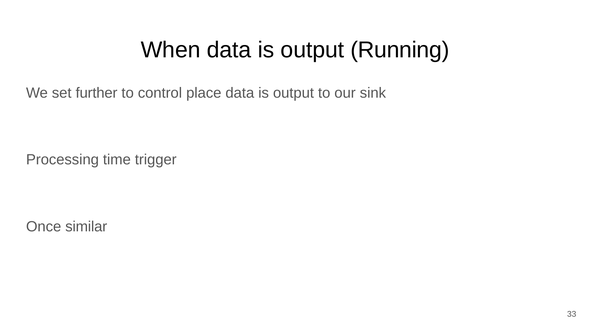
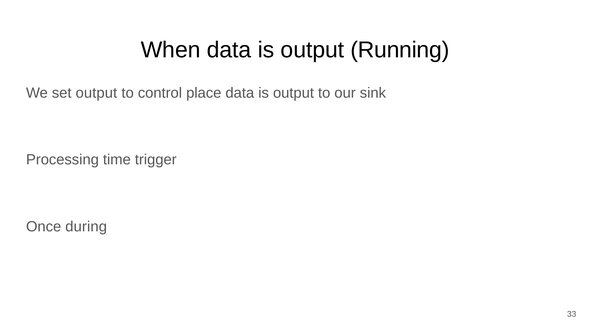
set further: further -> output
similar: similar -> during
